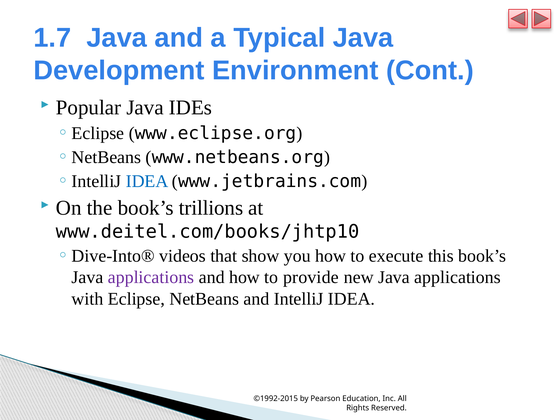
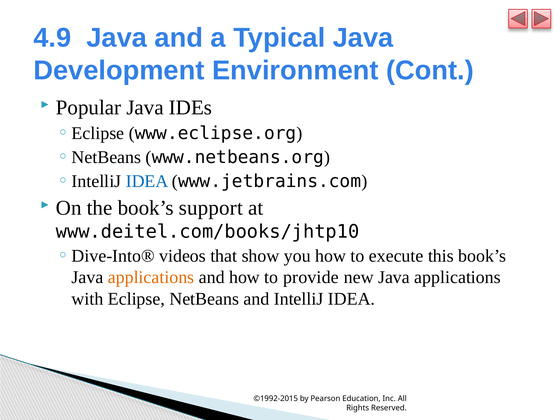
1.7: 1.7 -> 4.9
trillions: trillions -> support
applications at (151, 277) colour: purple -> orange
